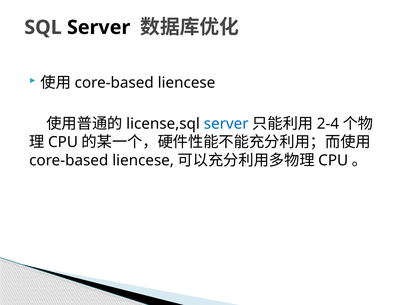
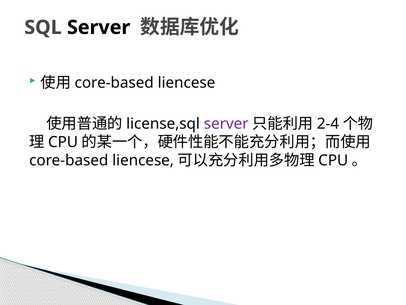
server at (226, 124) colour: blue -> purple
